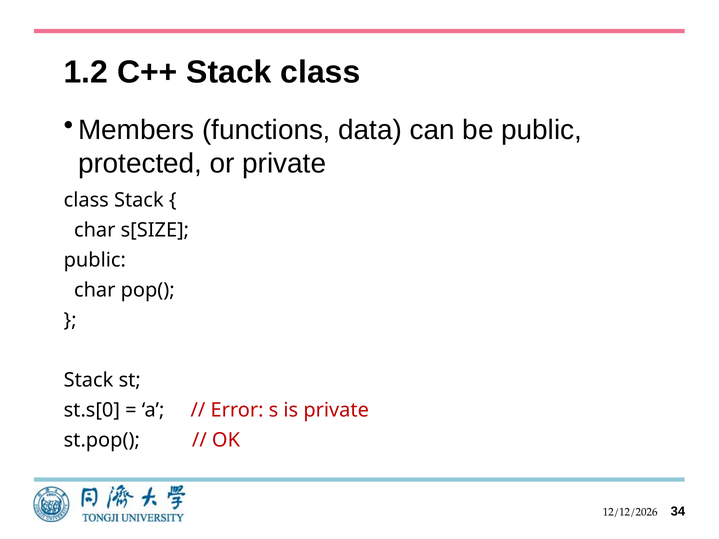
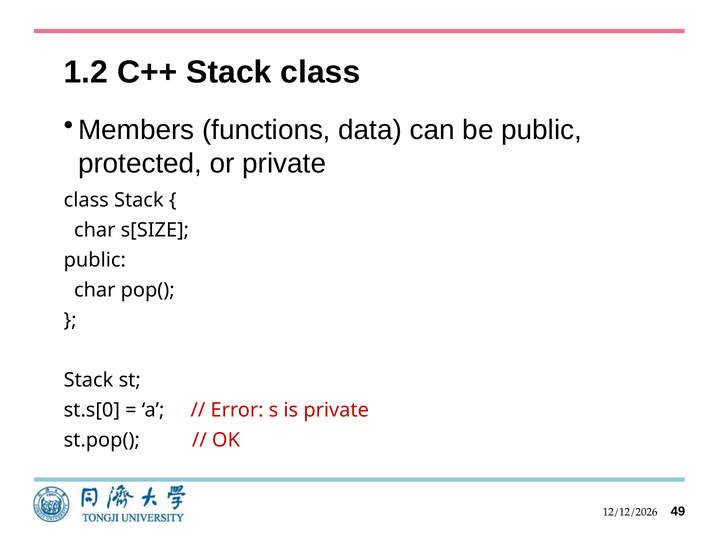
34: 34 -> 49
